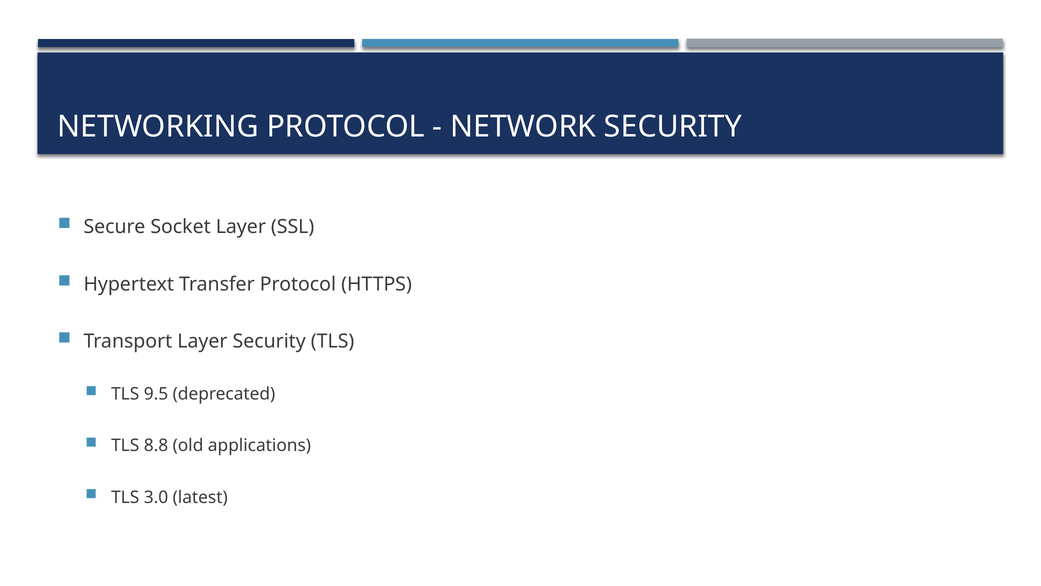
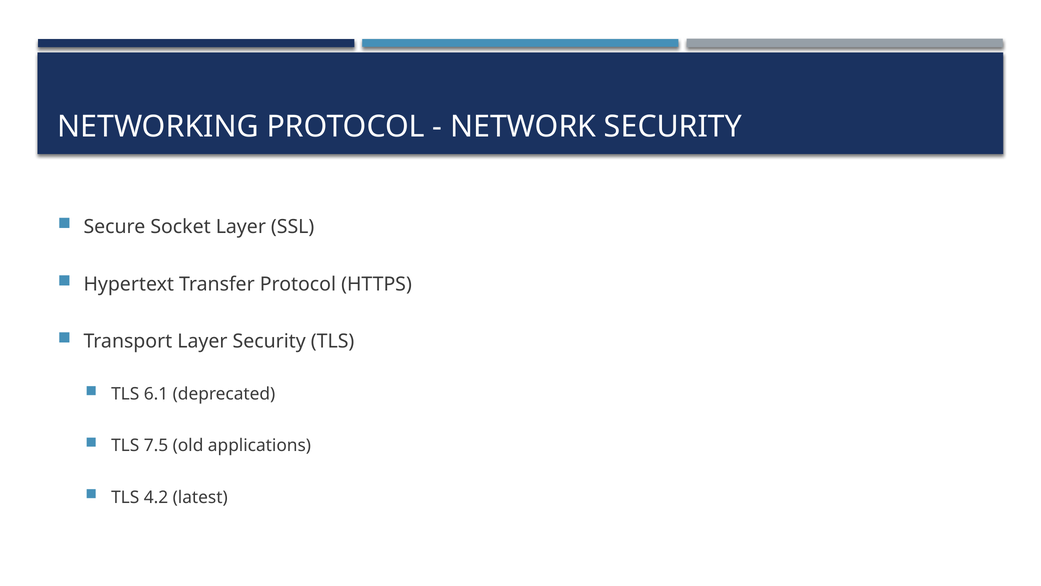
9.5: 9.5 -> 6.1
8.8: 8.8 -> 7.5
3.0: 3.0 -> 4.2
